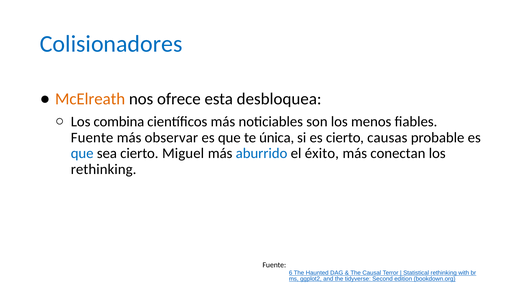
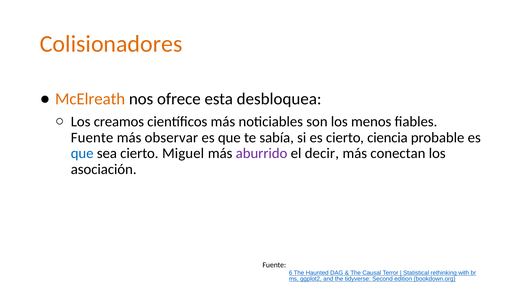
Colisionadores colour: blue -> orange
combina: combina -> creamos
única: única -> sabía
causas: causas -> ciencia
aburrido colour: blue -> purple
éxito: éxito -> decir
rethinking at (104, 169): rethinking -> asociación
